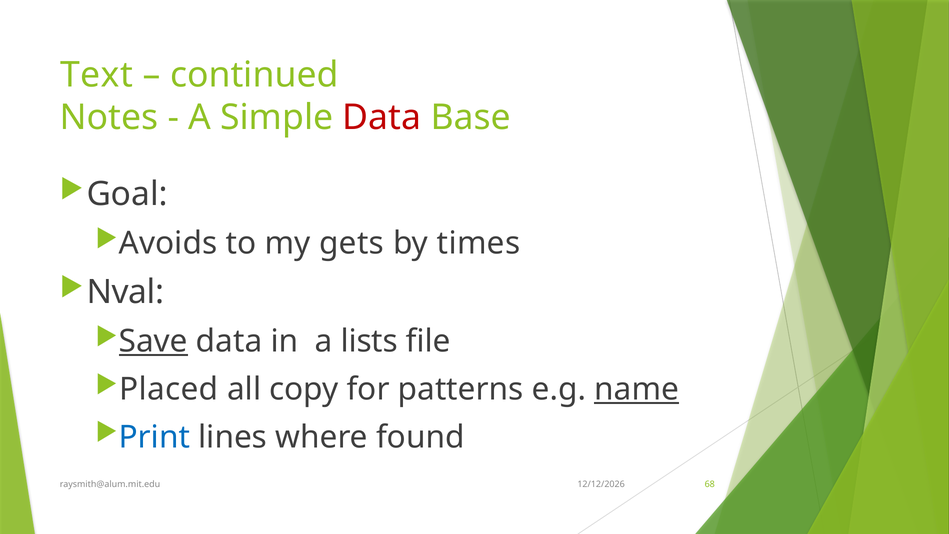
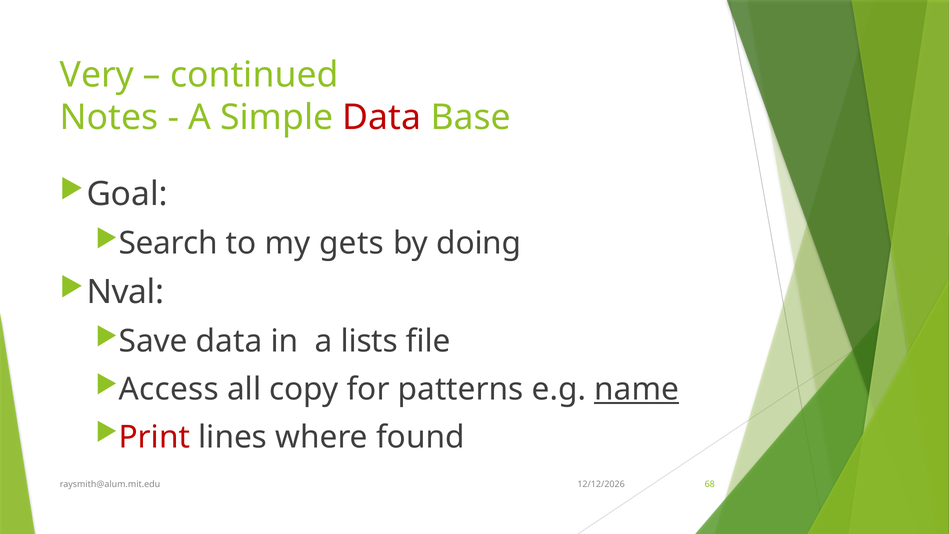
Text: Text -> Very
Avoids: Avoids -> Search
times: times -> doing
Save underline: present -> none
Placed: Placed -> Access
Print colour: blue -> red
